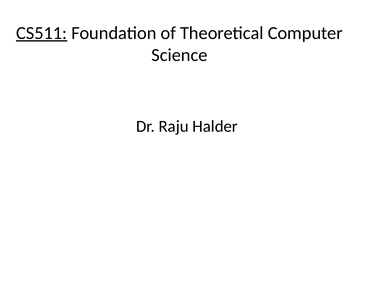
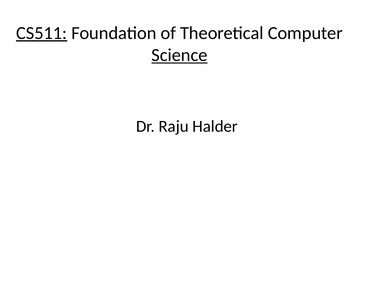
Science underline: none -> present
